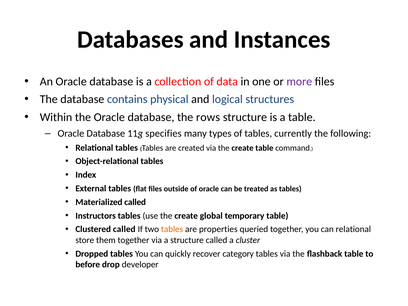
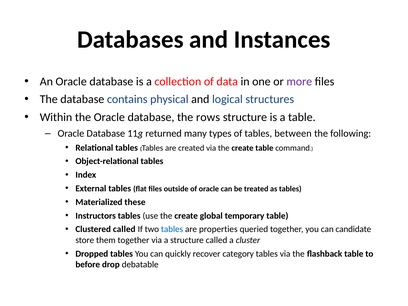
specifies: specifies -> returned
currently: currently -> between
Materialized called: called -> these
tables at (172, 229) colour: orange -> blue
can relational: relational -> candidate
developer: developer -> debatable
